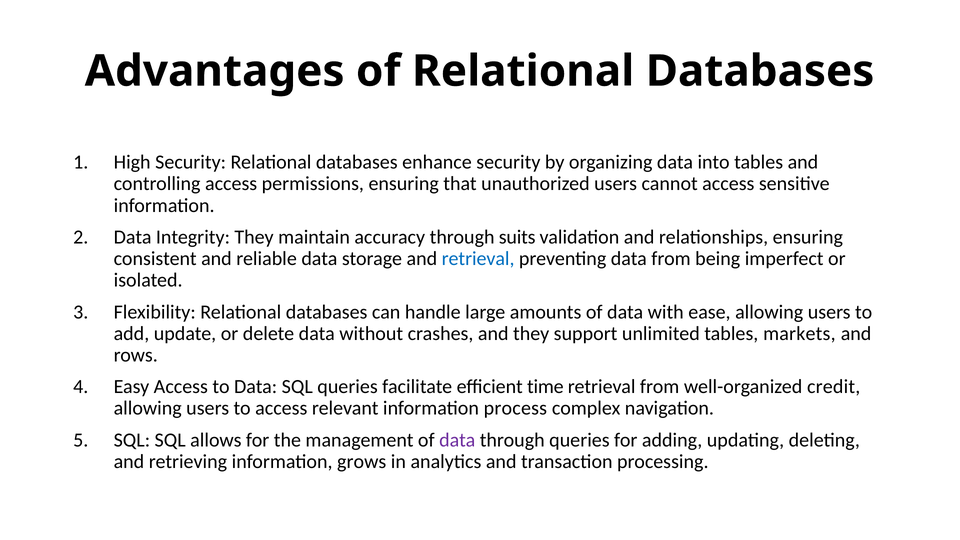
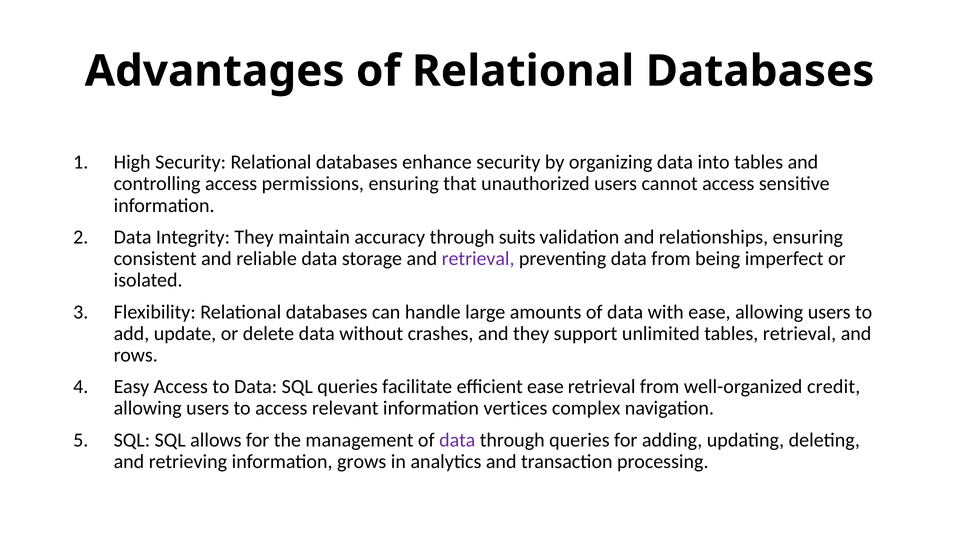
retrieval at (478, 259) colour: blue -> purple
tables markets: markets -> retrieval
efficient time: time -> ease
process: process -> vertices
